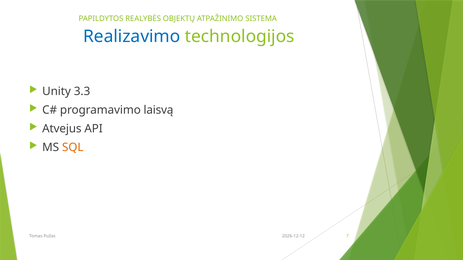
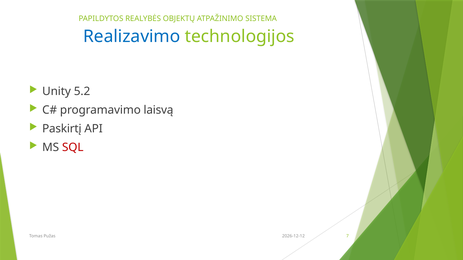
3.3: 3.3 -> 5.2
Atvejus: Atvejus -> Paskirtį
SQL colour: orange -> red
